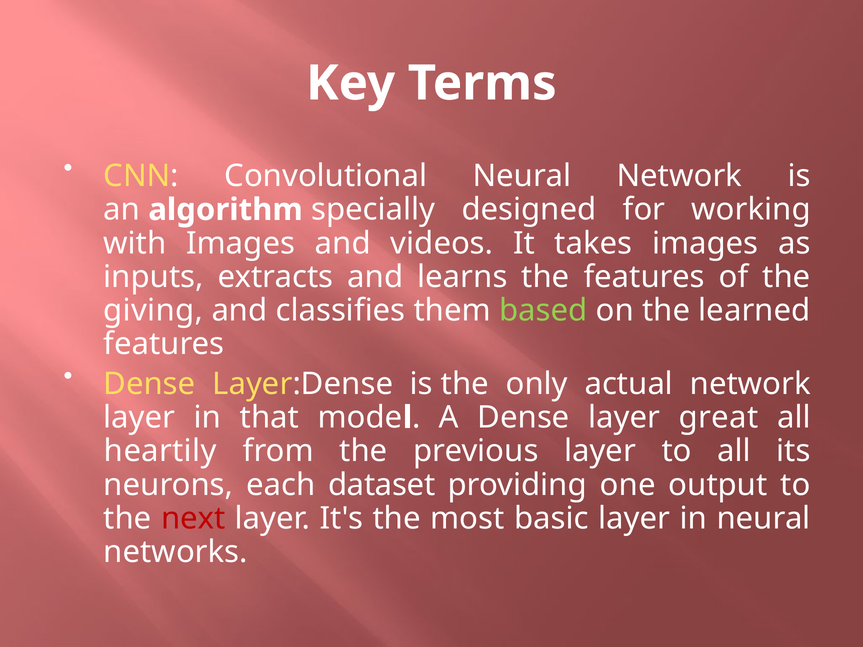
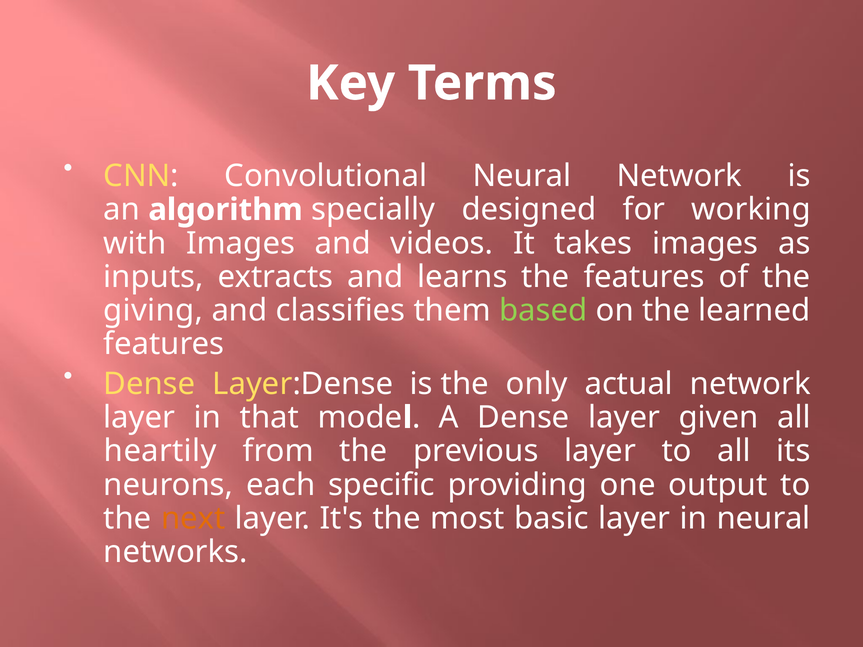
great: great -> given
dataset: dataset -> specific
next colour: red -> orange
